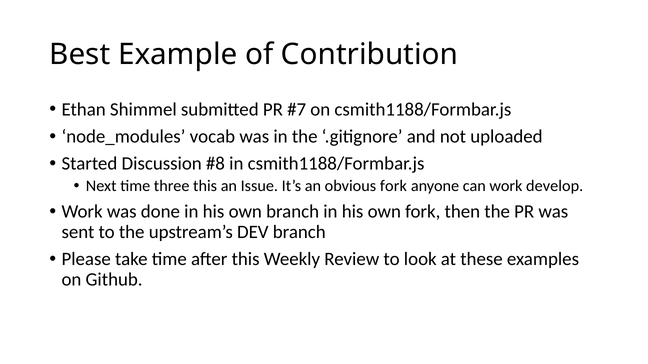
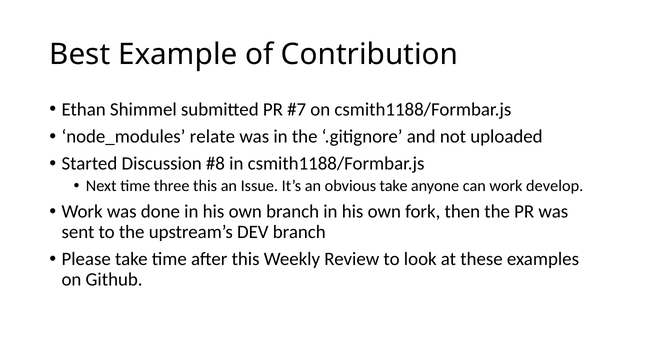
vocab: vocab -> relate
obvious fork: fork -> take
